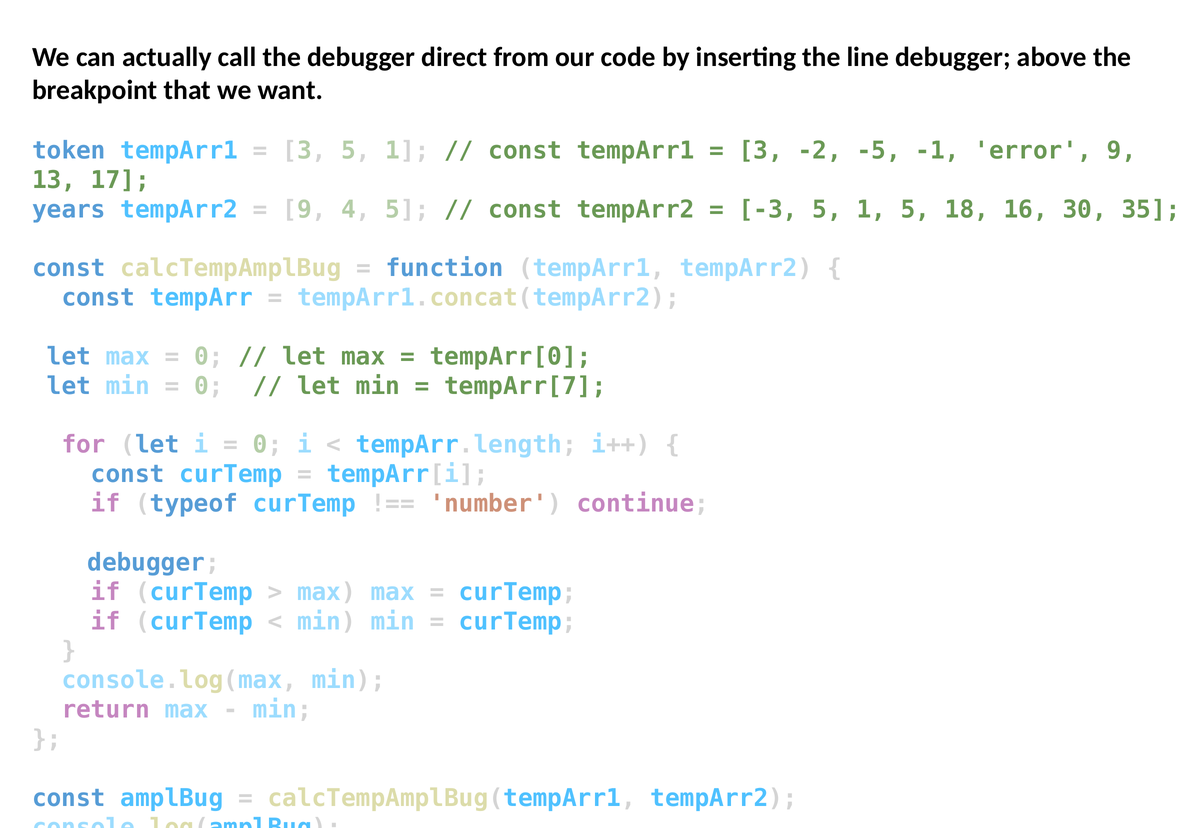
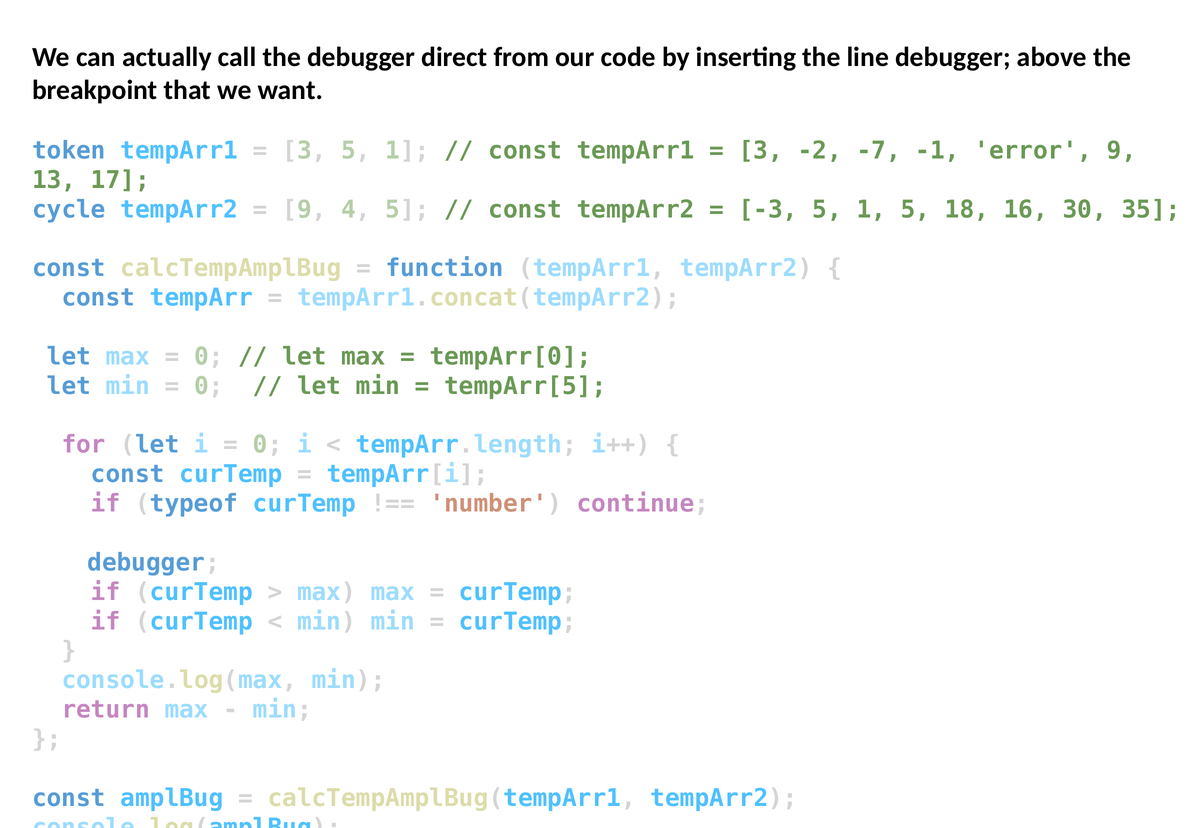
-5: -5 -> -7
years: years -> cycle
tempArr[7: tempArr[7 -> tempArr[5
